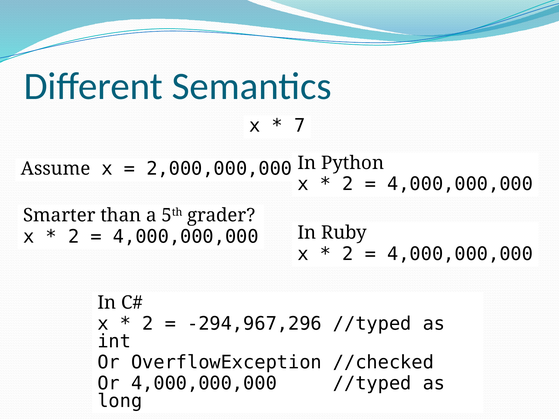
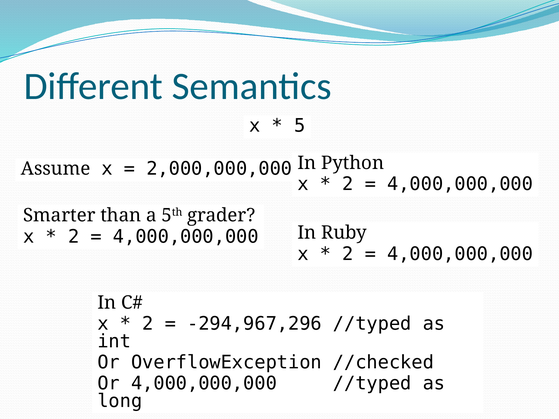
7: 7 -> 5
